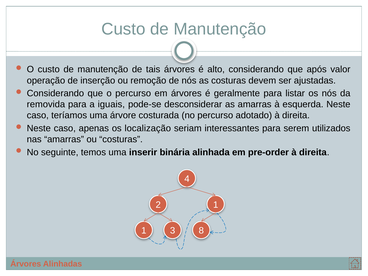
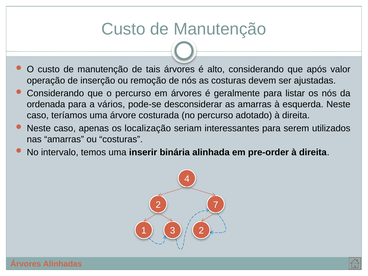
removida: removida -> ordenada
iguais: iguais -> vários
seguinte: seguinte -> intervalo
2 1: 1 -> 7
1 8: 8 -> 2
